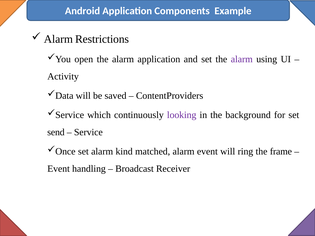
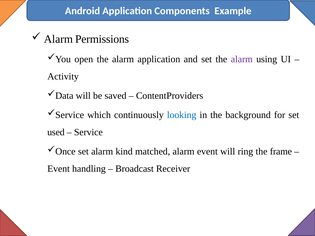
Restrictions: Restrictions -> Permissions
looking colour: purple -> blue
send: send -> used
